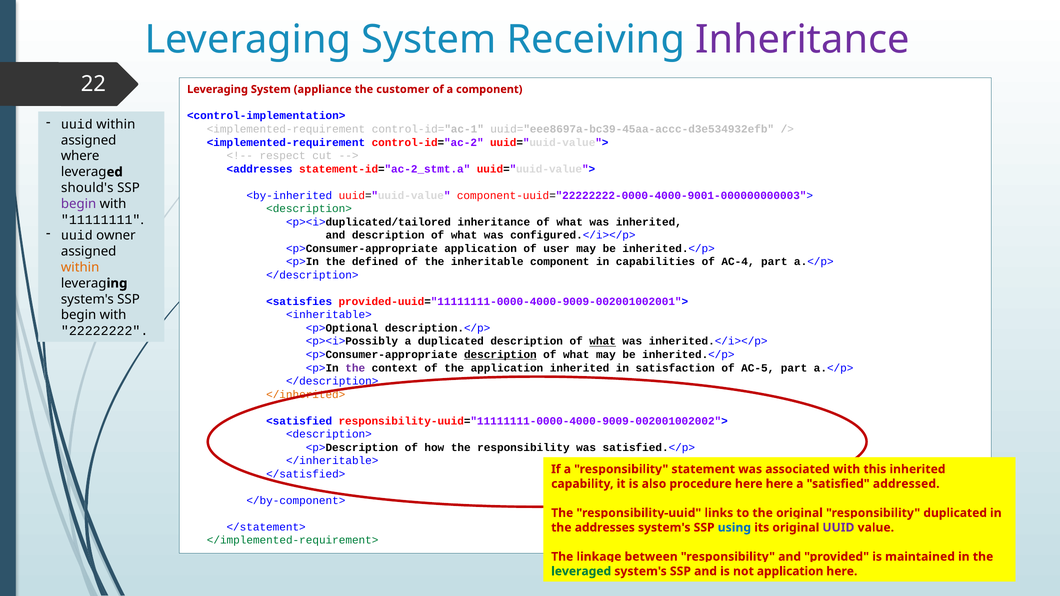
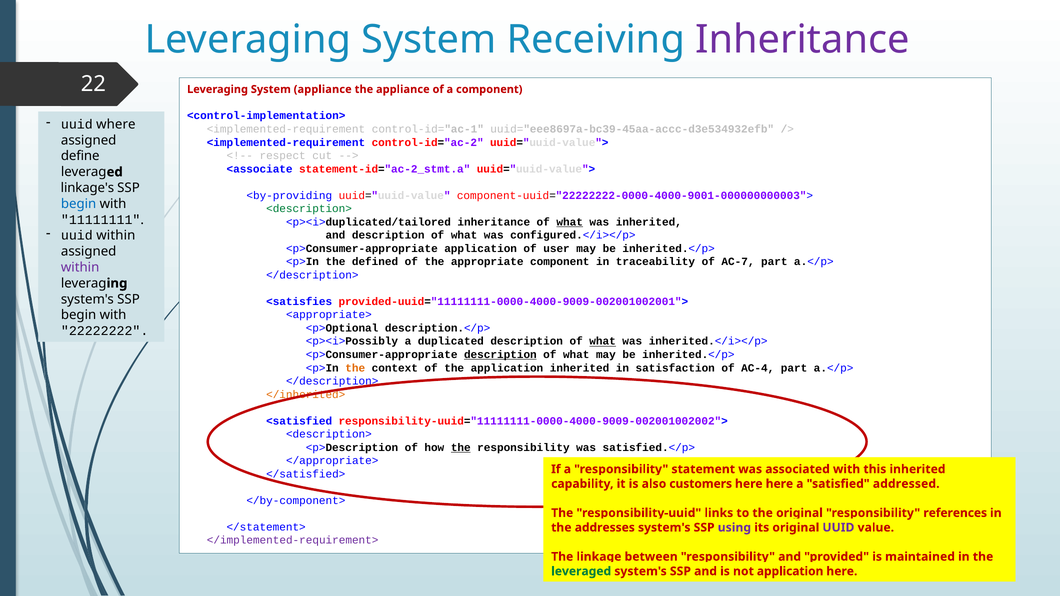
the customer: customer -> appliance
uuid within: within -> where
where: where -> define
<addresses: <addresses -> <associate
should's: should's -> linkage's
<by-inherited: <by-inherited -> <by-providing
begin at (79, 204) colour: purple -> blue
what at (570, 222) underline: none -> present
uuid owner: owner -> within
inheritable: inheritable -> appropriate
capabilities: capabilities -> traceability
AC-4: AC-4 -> AC-7
within at (80, 267) colour: orange -> purple
<inheritable>: <inheritable> -> <appropriate>
the at (355, 368) colour: purple -> orange
AC-5: AC-5 -> AC-4
the at (461, 448) underline: none -> present
</inheritable>: </inheritable> -> </appropriate>
procedure: procedure -> customers
duplicated at (955, 513): duplicated -> references
using colour: blue -> purple
</implemented-requirement> colour: green -> purple
